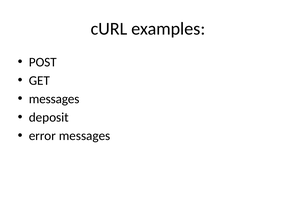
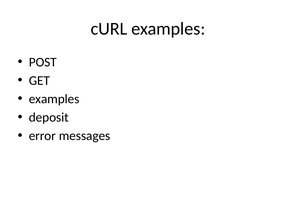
messages at (54, 99): messages -> examples
